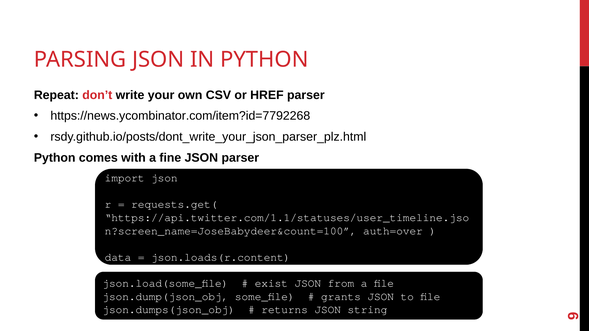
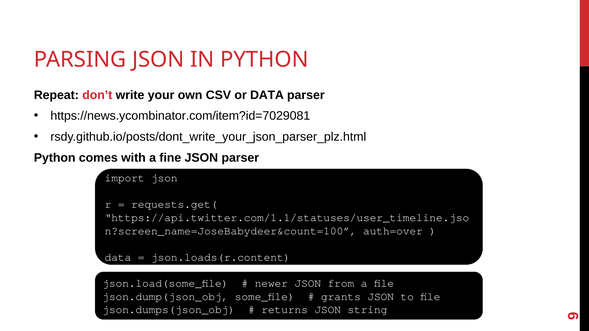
or HREF: HREF -> DATA
https://news.ycombinator.com/item?id=7792268: https://news.ycombinator.com/item?id=7792268 -> https://news.ycombinator.com/item?id=7029081
exist: exist -> newer
